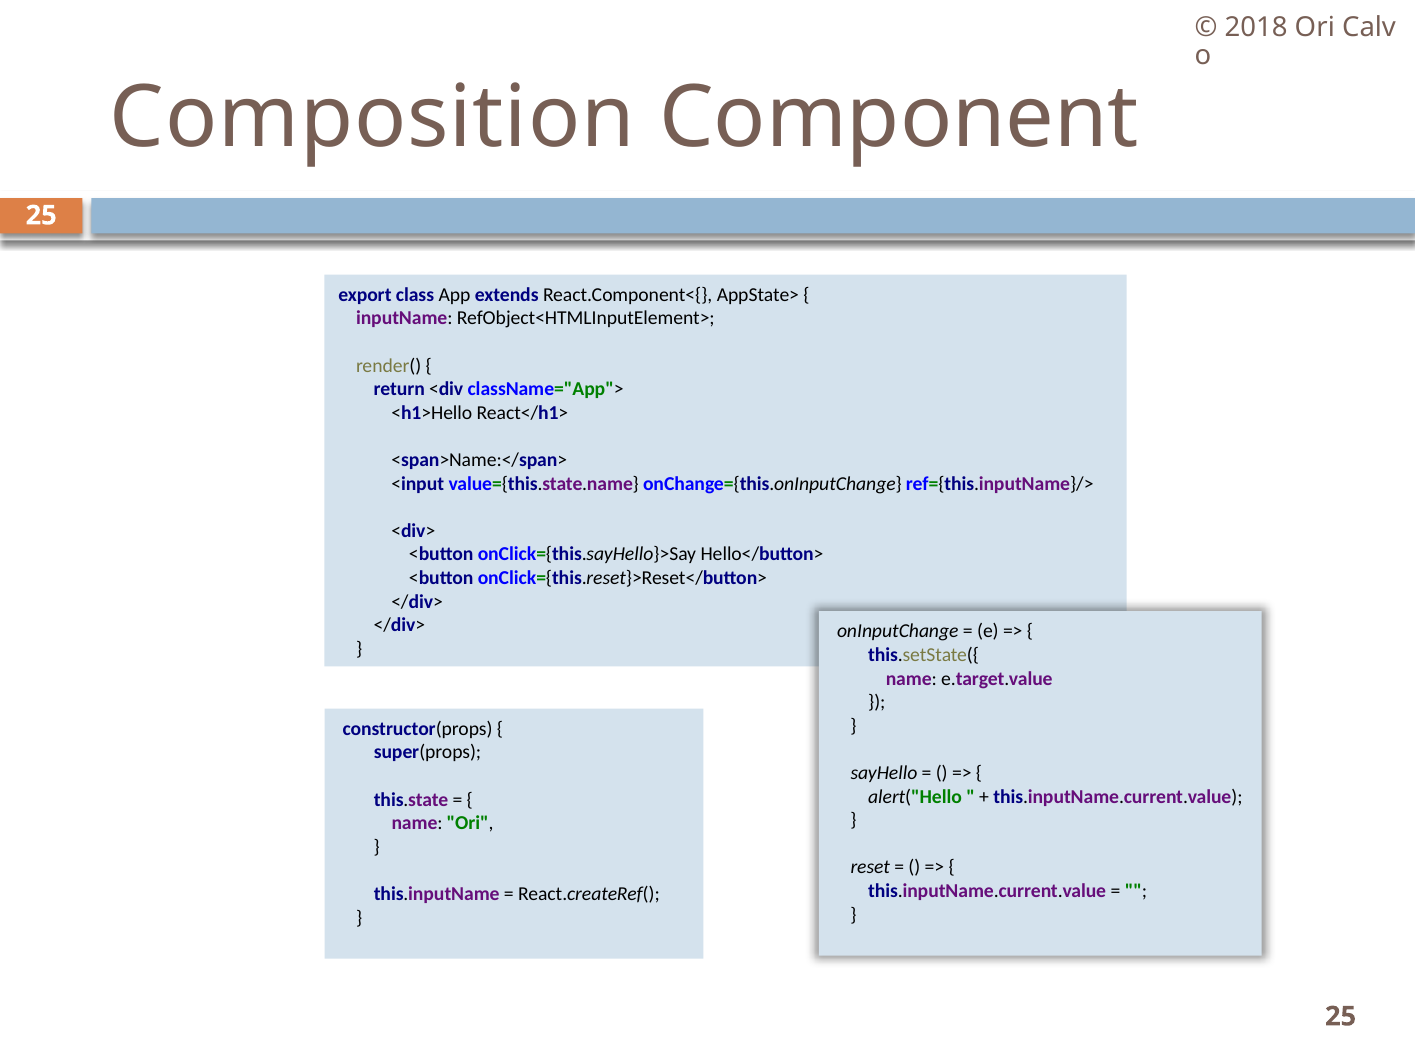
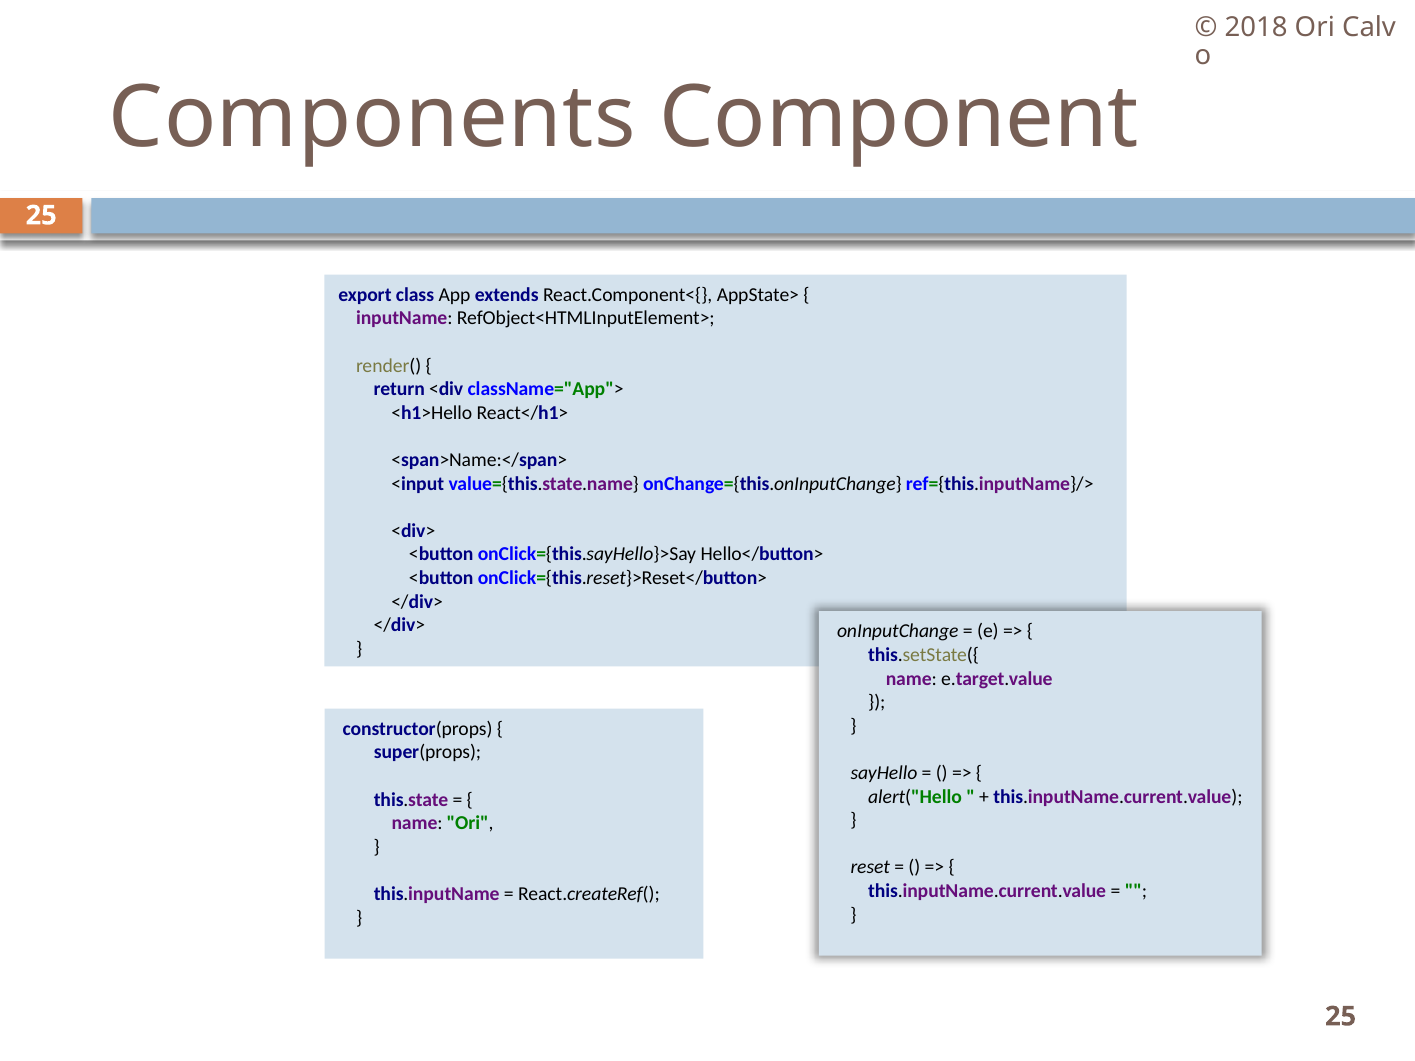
Composition: Composition -> Components
